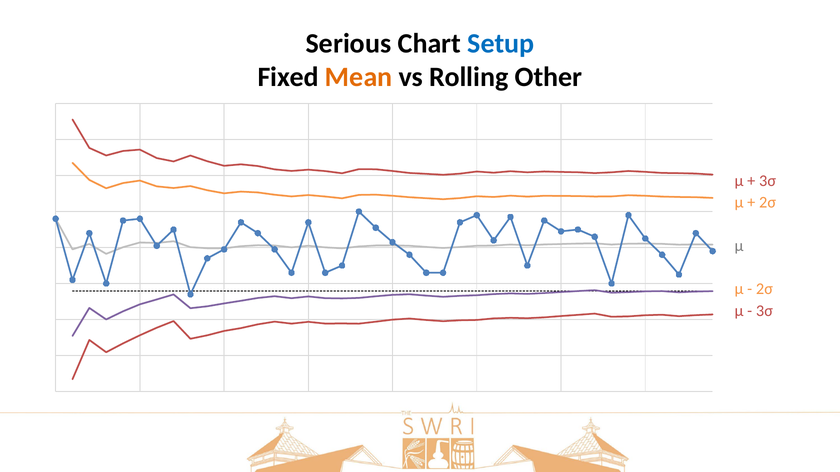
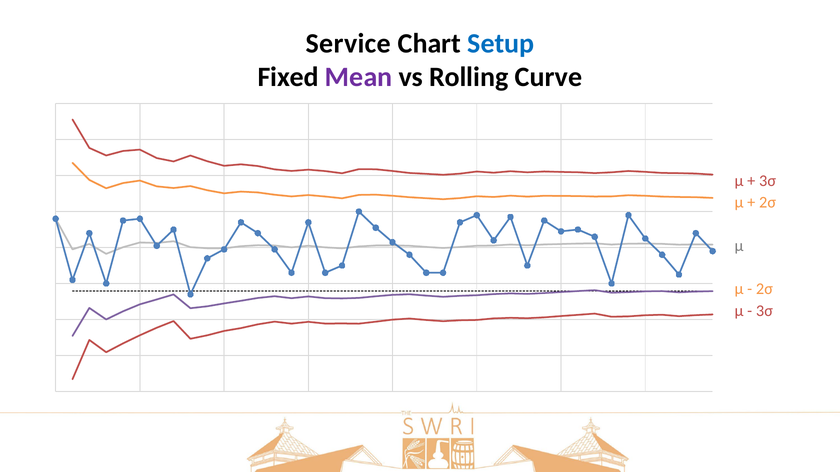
Serious: Serious -> Service
Mean colour: orange -> purple
Other: Other -> Curve
